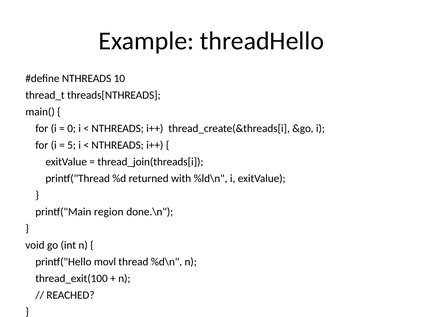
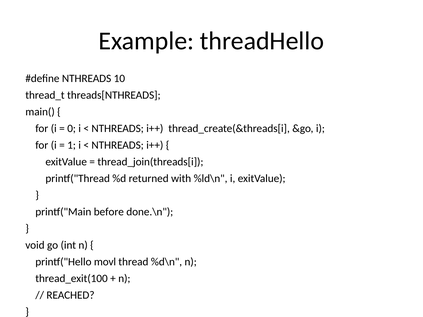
5: 5 -> 1
region: region -> before
